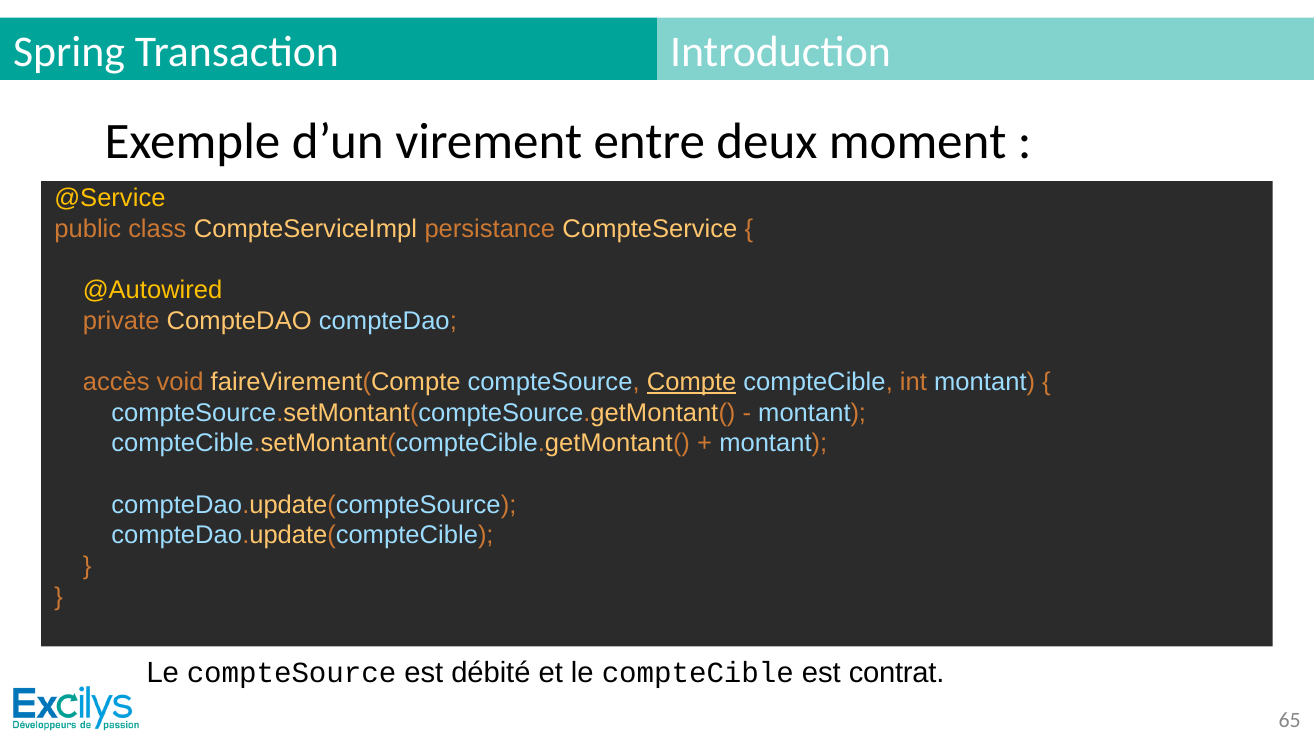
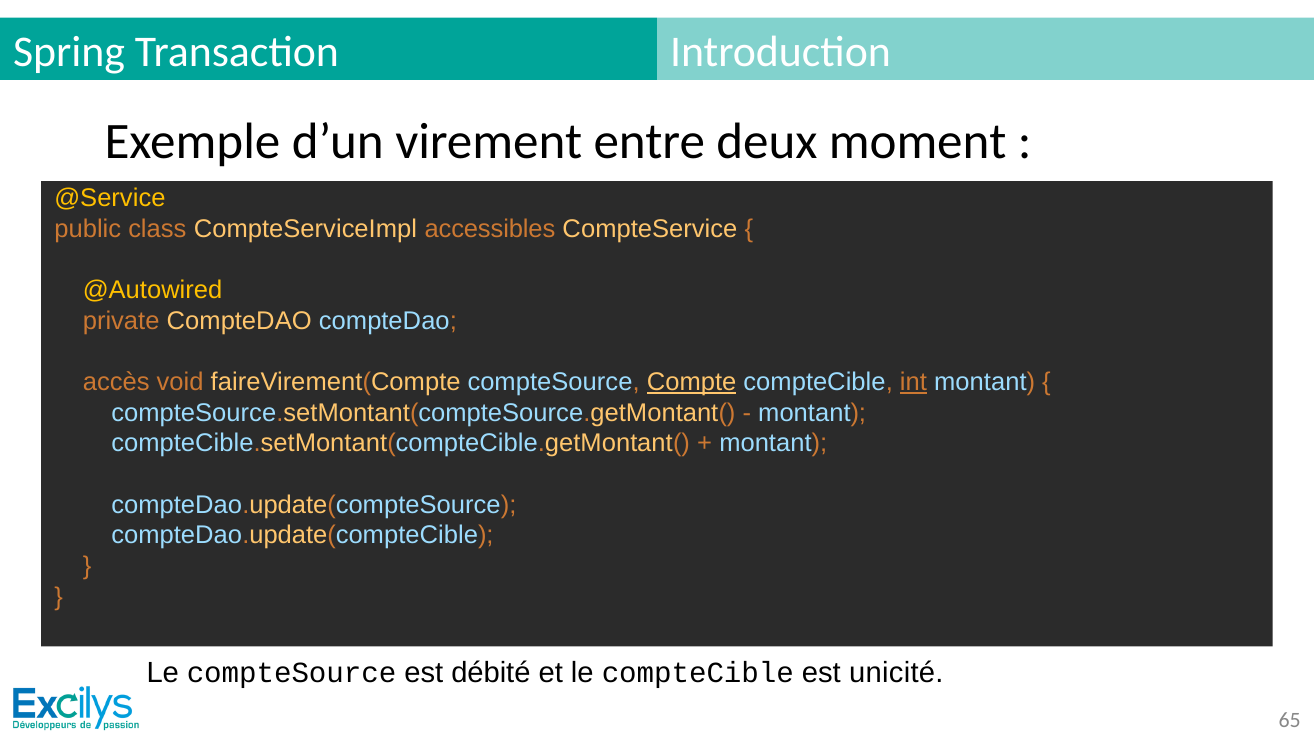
persistance: persistance -> accessibles
int underline: none -> present
contrat: contrat -> unicité
